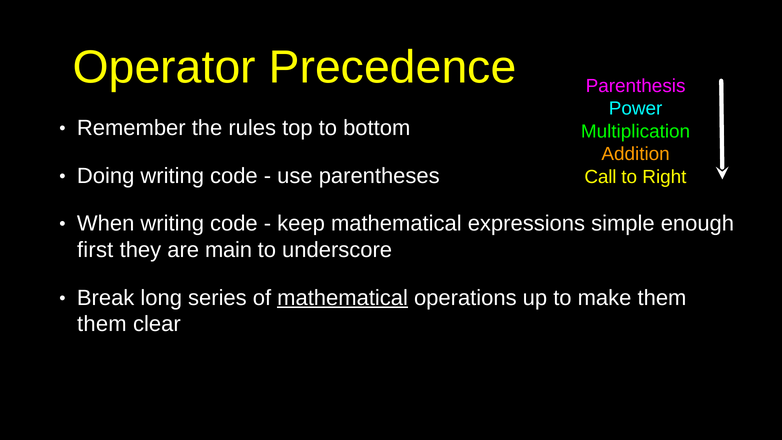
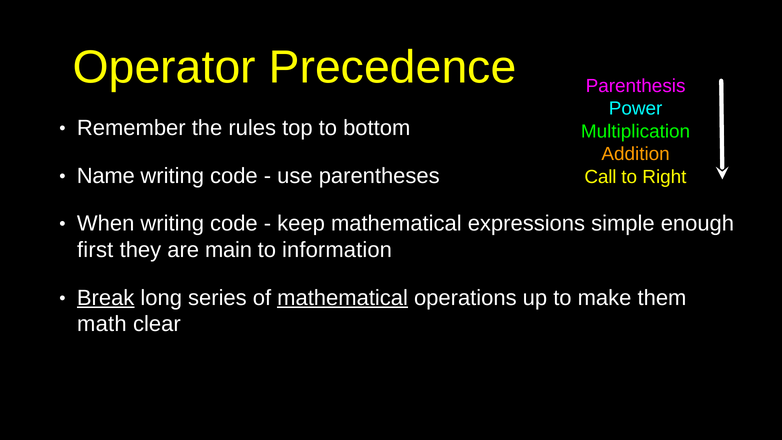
Doing: Doing -> Name
underscore: underscore -> information
Break underline: none -> present
them at (102, 324): them -> math
